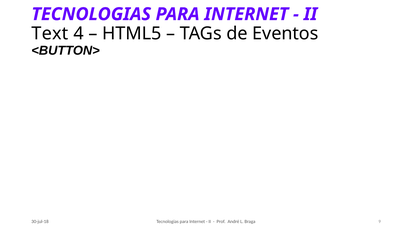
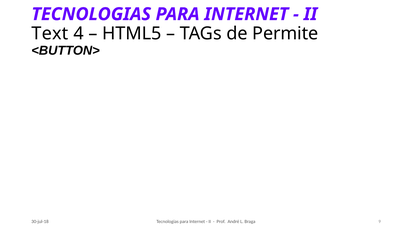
Eventos: Eventos -> Permite
